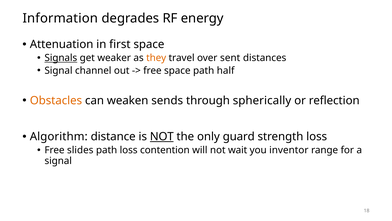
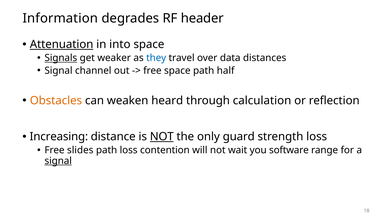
energy: energy -> header
Attenuation underline: none -> present
first: first -> into
they colour: orange -> blue
sent: sent -> data
sends: sends -> heard
spherically: spherically -> calculation
Algorithm: Algorithm -> Increasing
inventor: inventor -> software
signal at (58, 160) underline: none -> present
